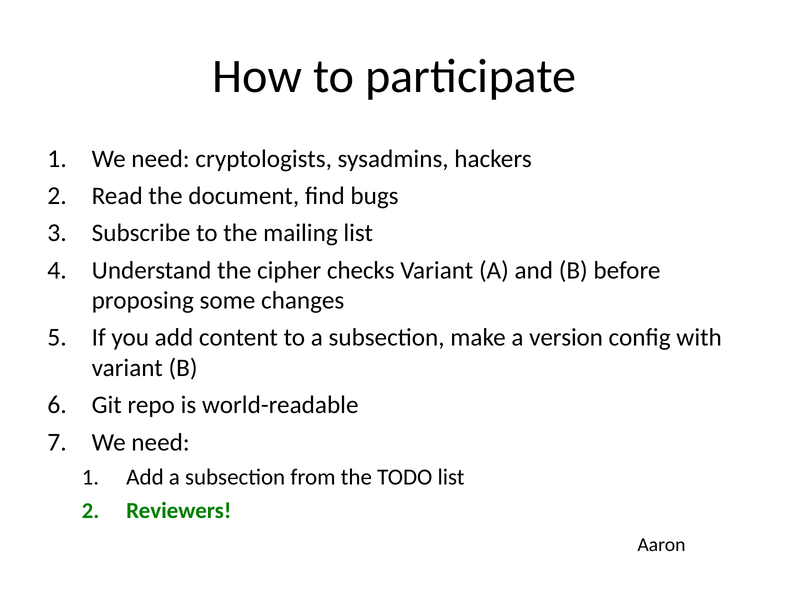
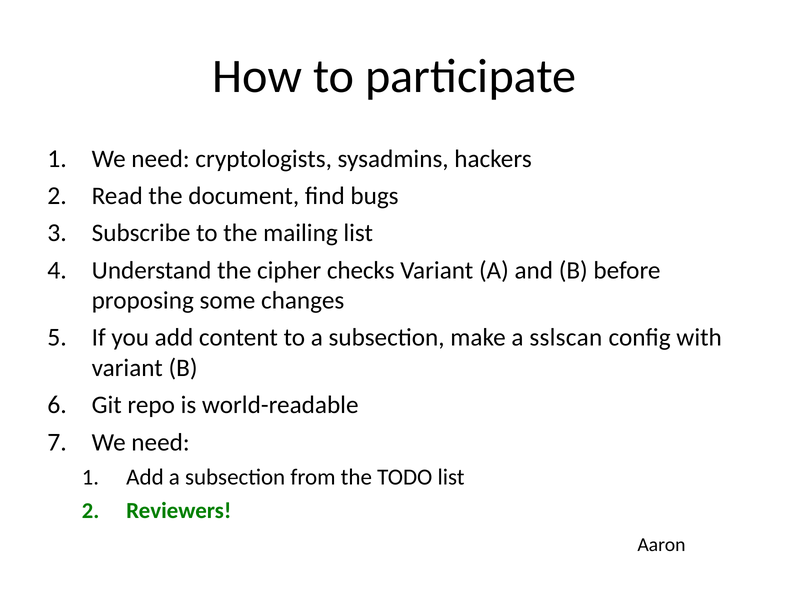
version: version -> sslscan
